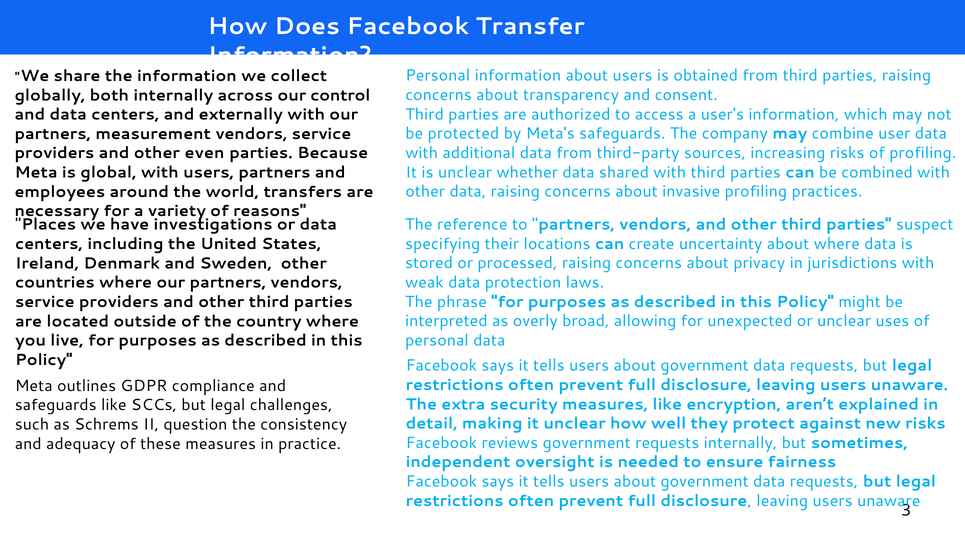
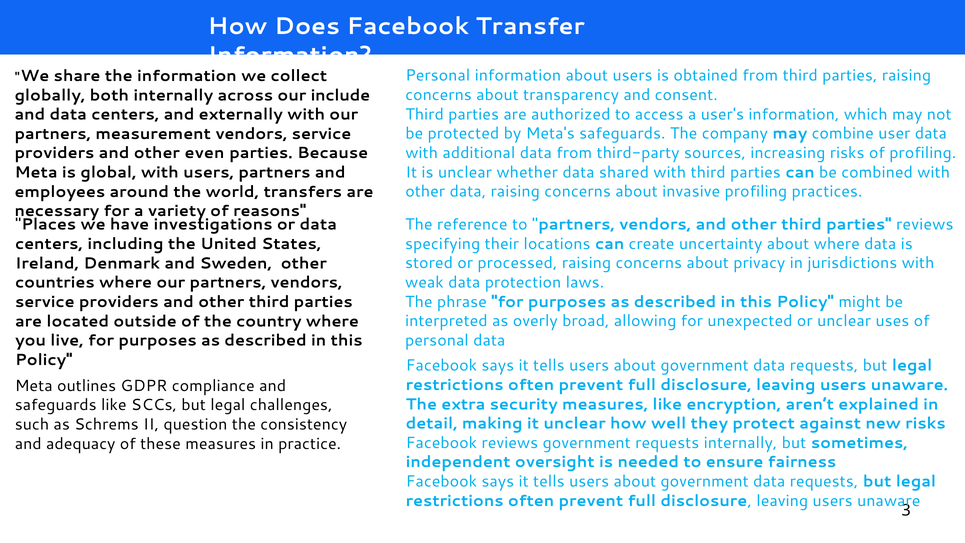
control: control -> include
parties suspect: suspect -> reviews
